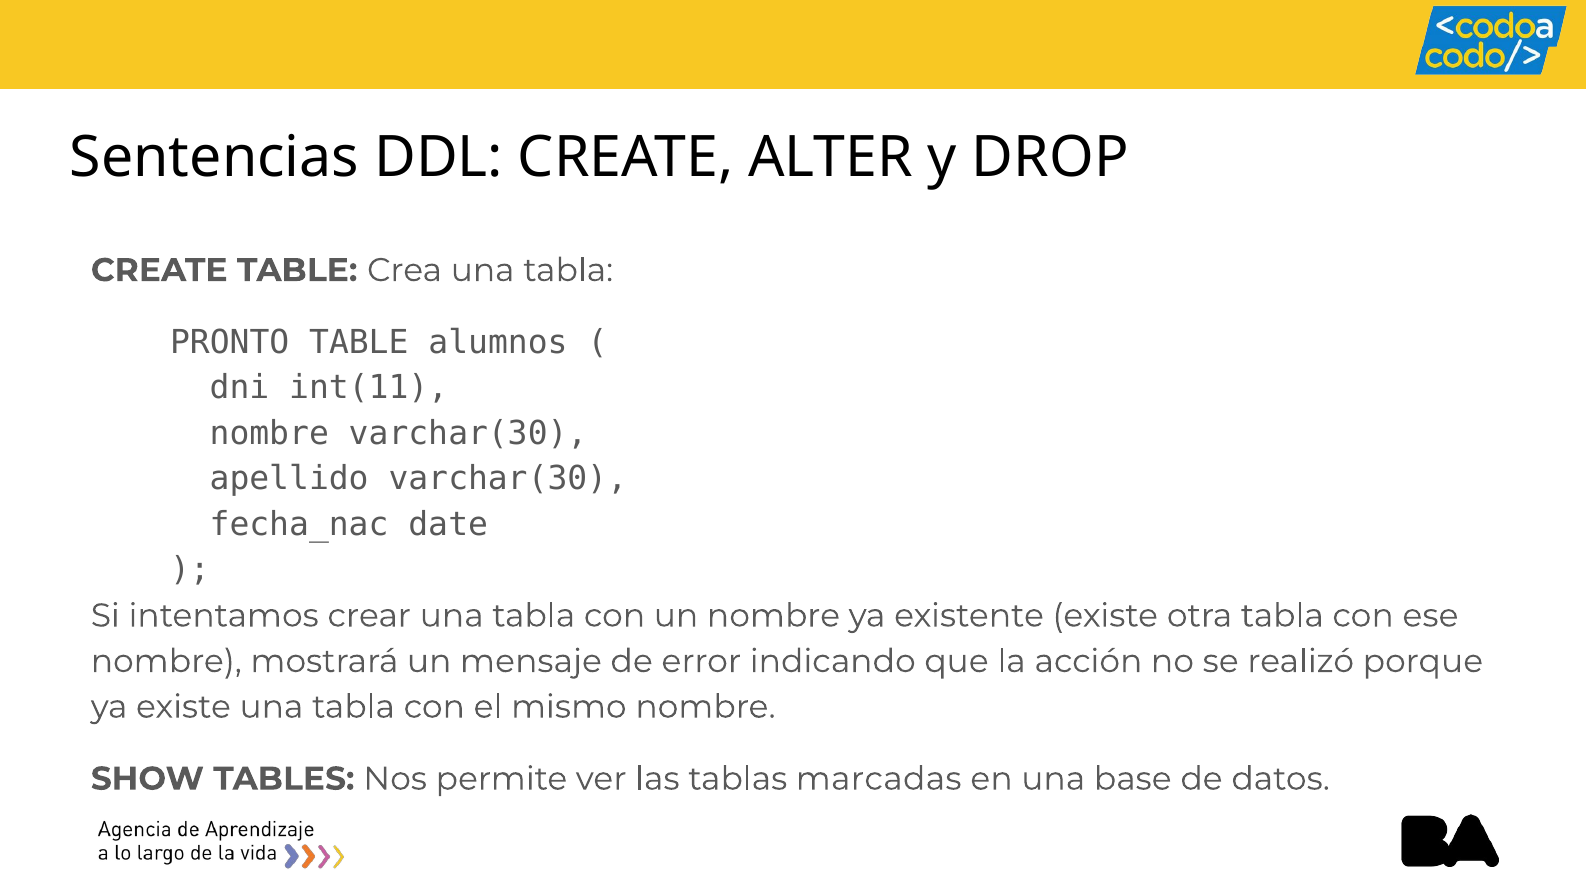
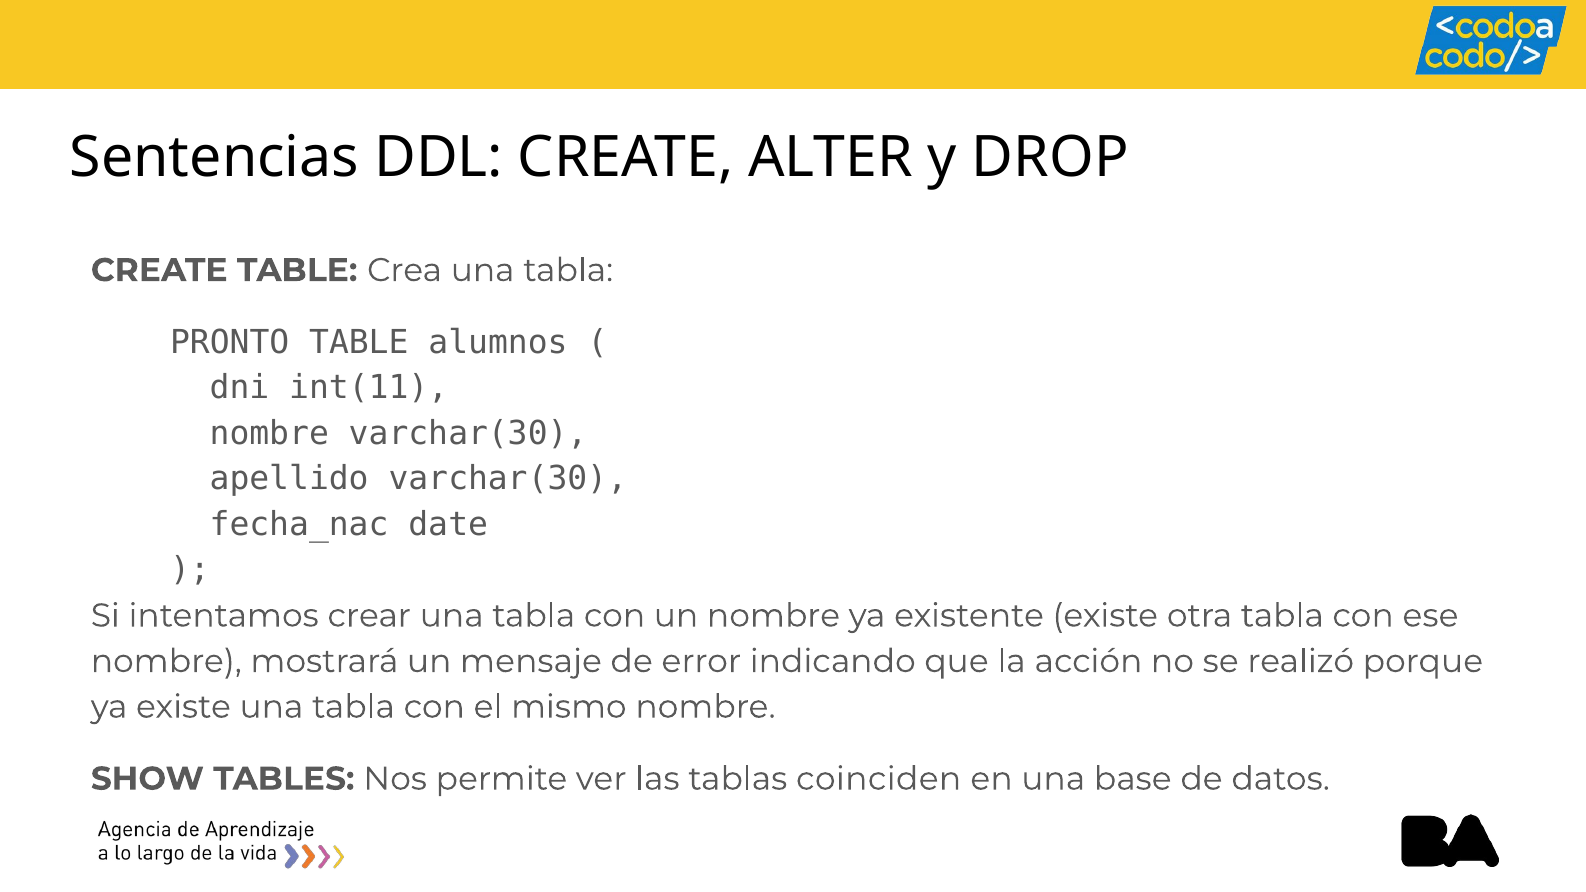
marcadas: marcadas -> coinciden
